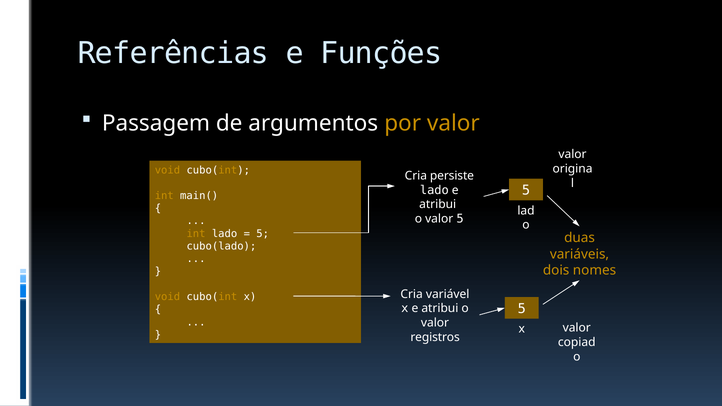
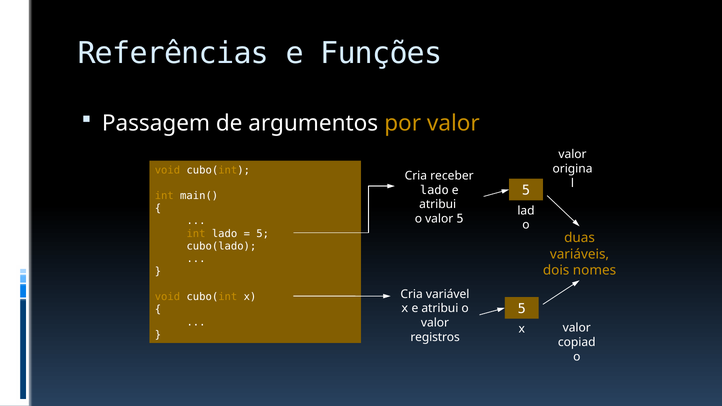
persiste: persiste -> receber
